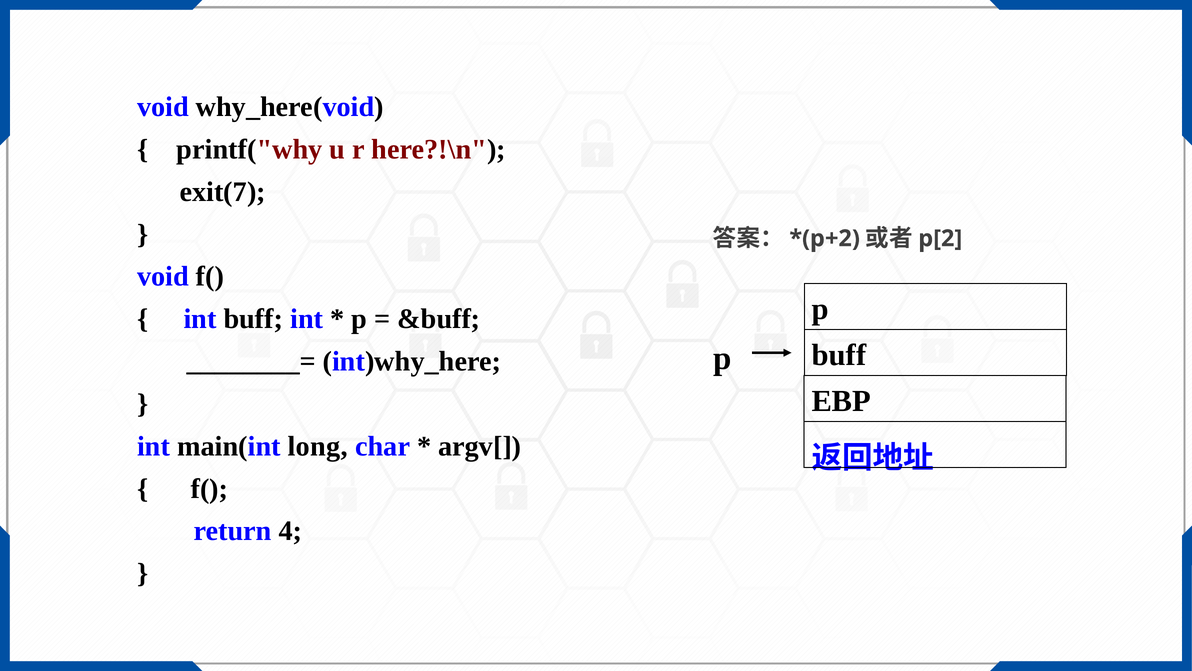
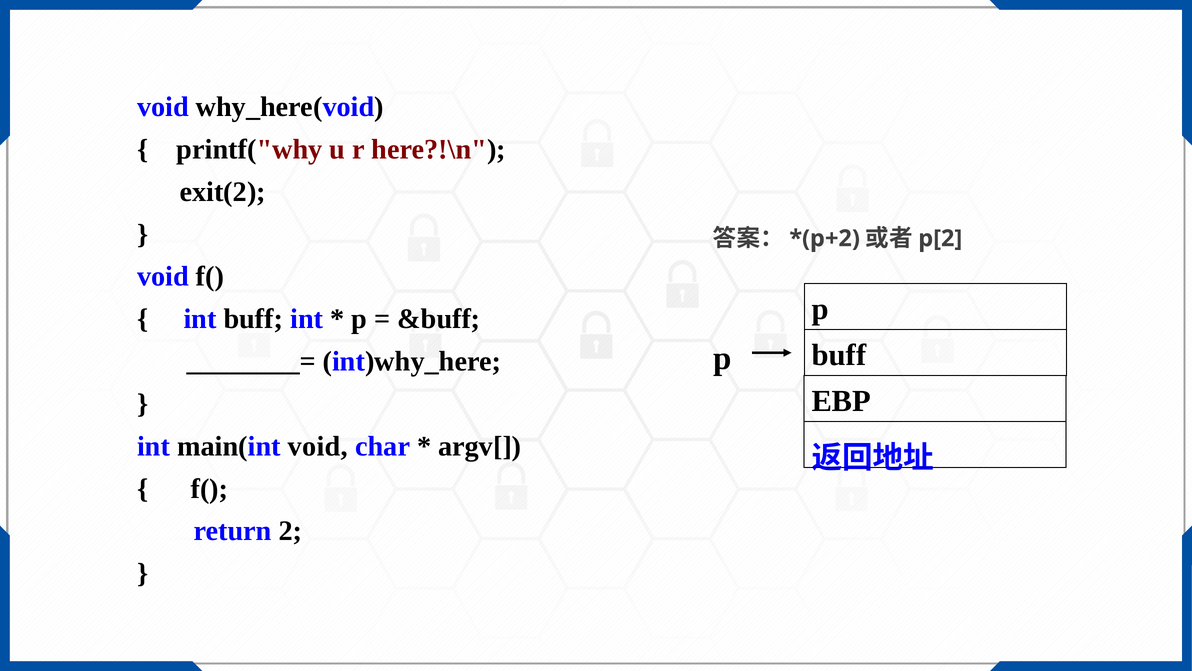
exit(7: exit(7 -> exit(2
main(int long: long -> void
4: 4 -> 2
